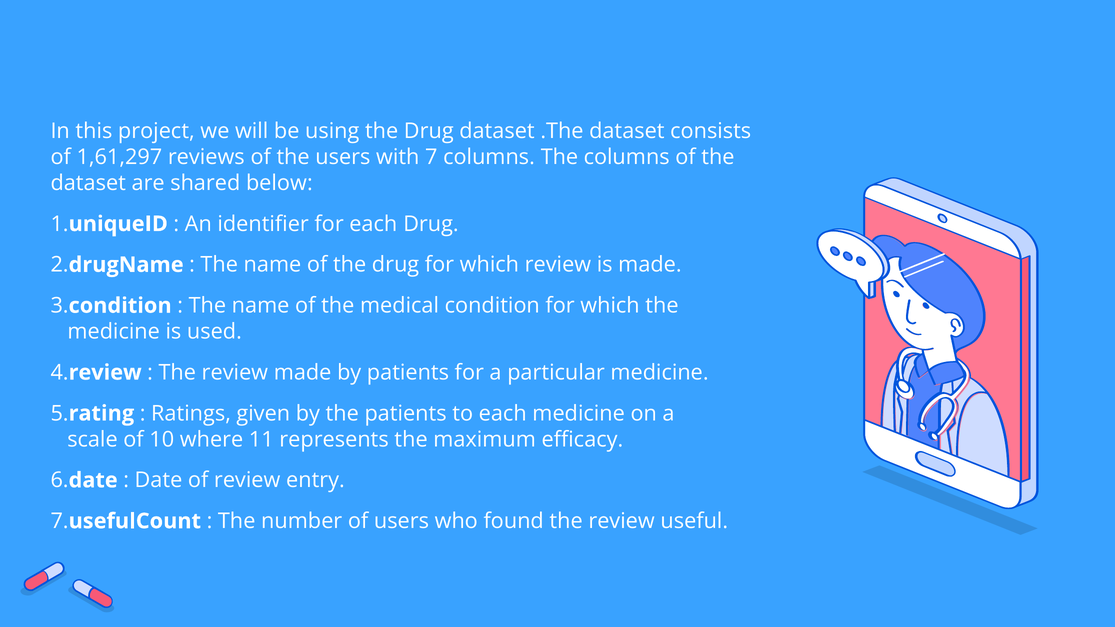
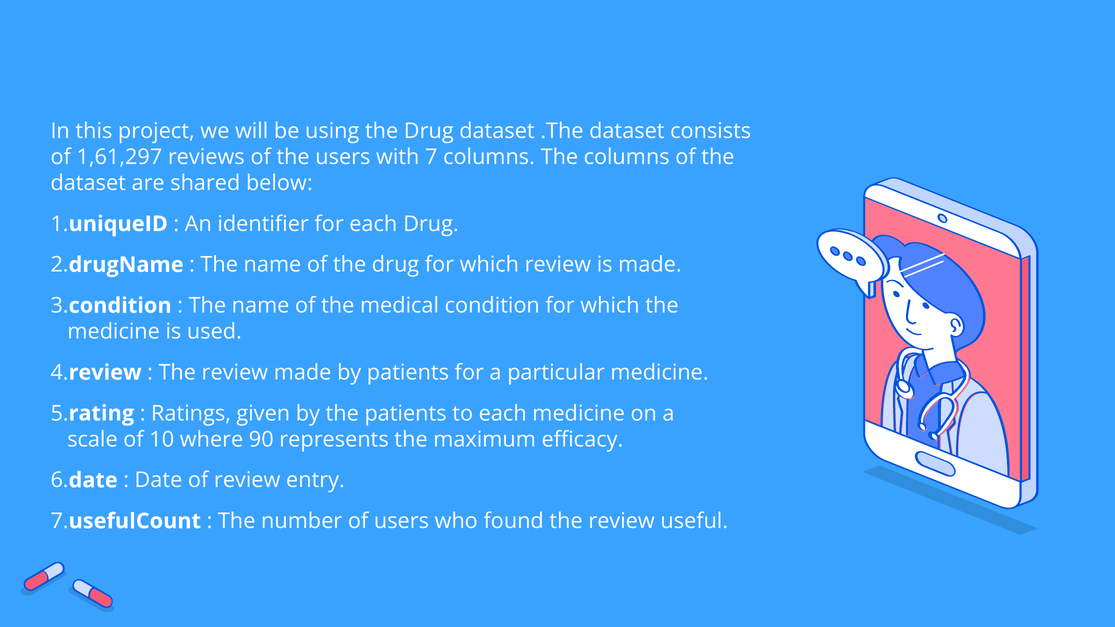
11: 11 -> 90
